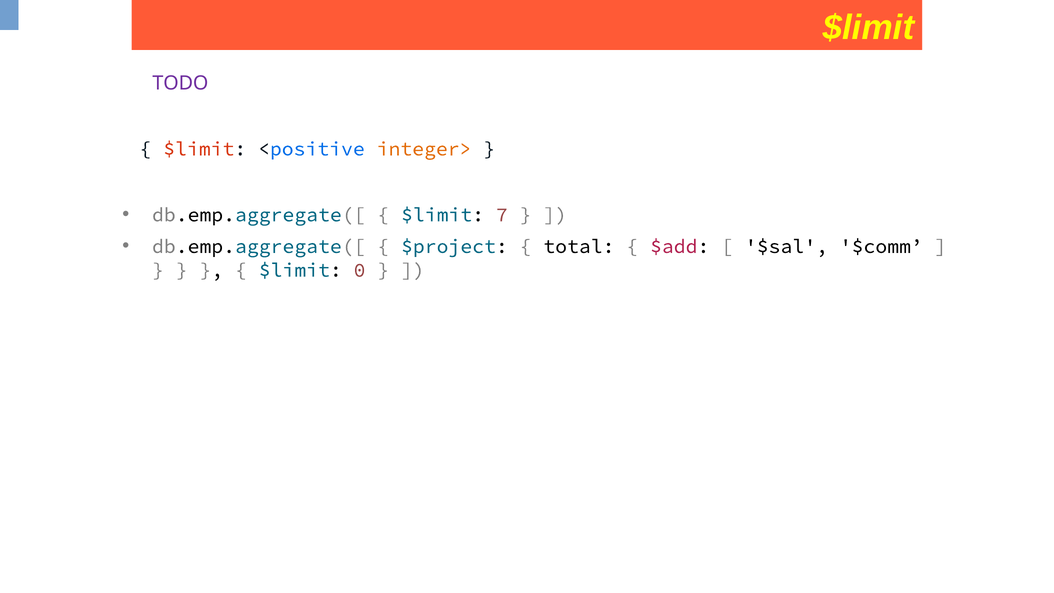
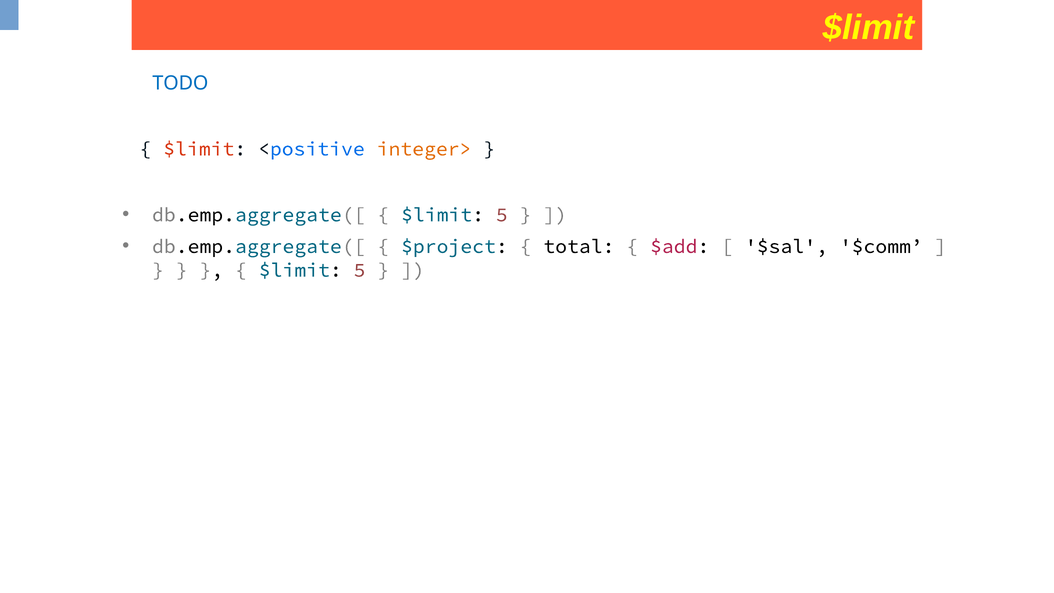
TODO colour: purple -> blue
7 at (502, 215): 7 -> 5
0 at (360, 270): 0 -> 5
